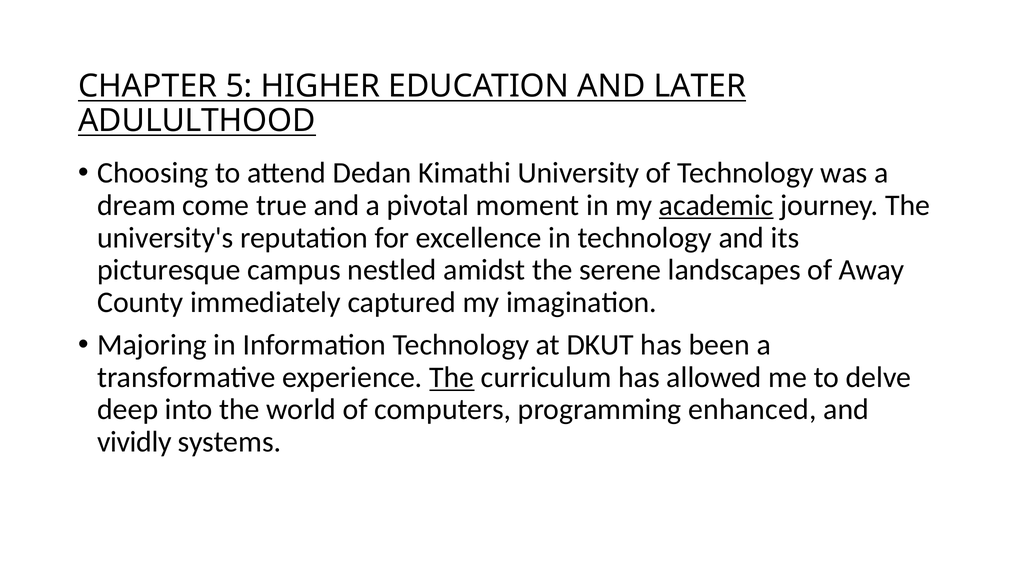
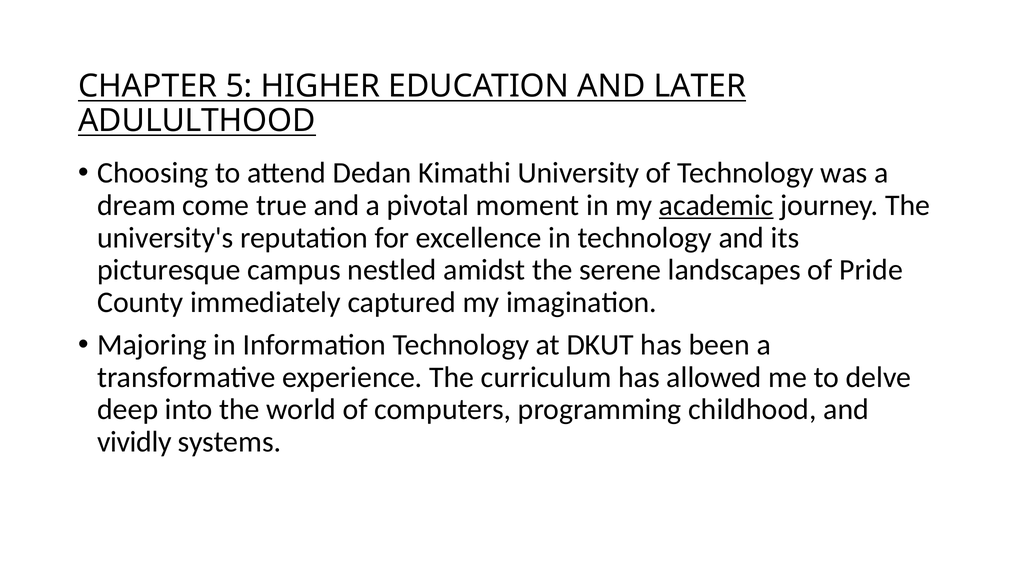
Away: Away -> Pride
The at (452, 377) underline: present -> none
enhanced: enhanced -> childhood
